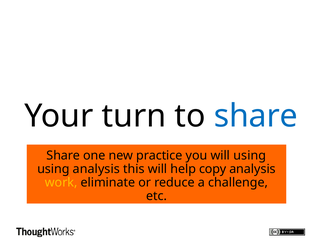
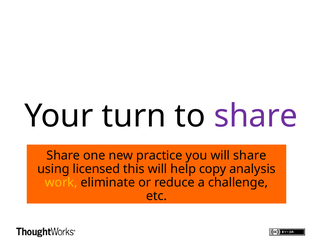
share at (256, 116) colour: blue -> purple
will using: using -> share
using analysis: analysis -> licensed
